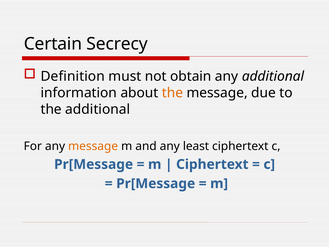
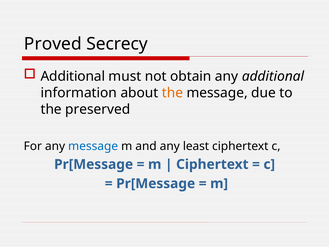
Certain: Certain -> Proved
Definition at (73, 76): Definition -> Additional
the additional: additional -> preserved
message at (93, 146) colour: orange -> blue
